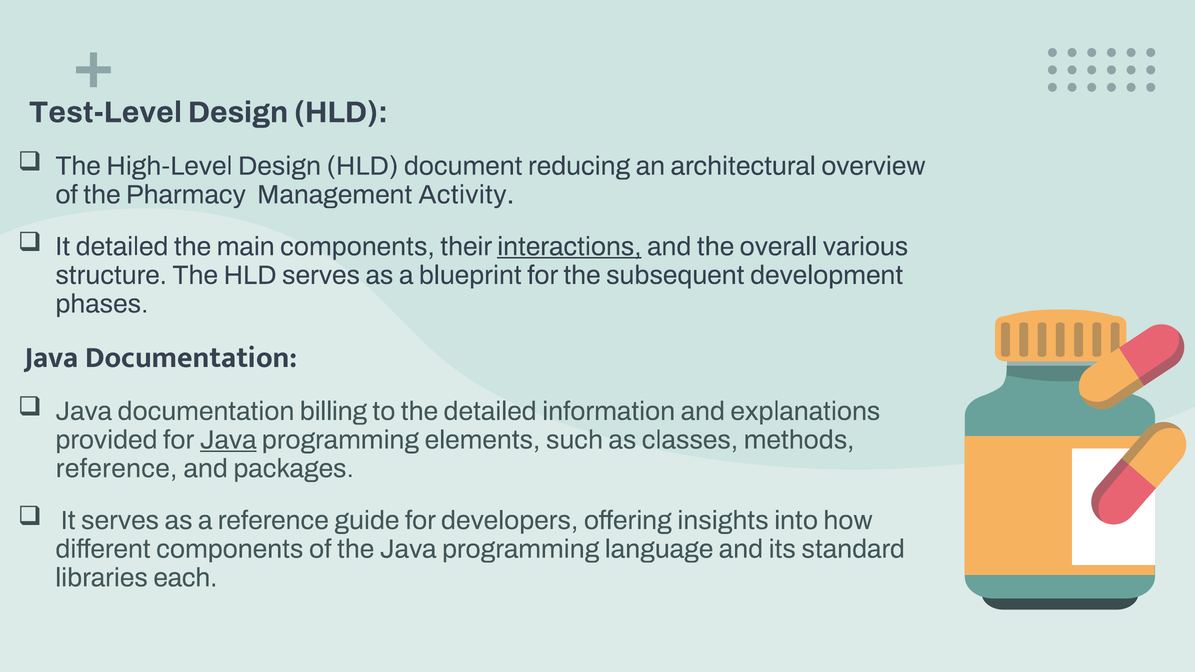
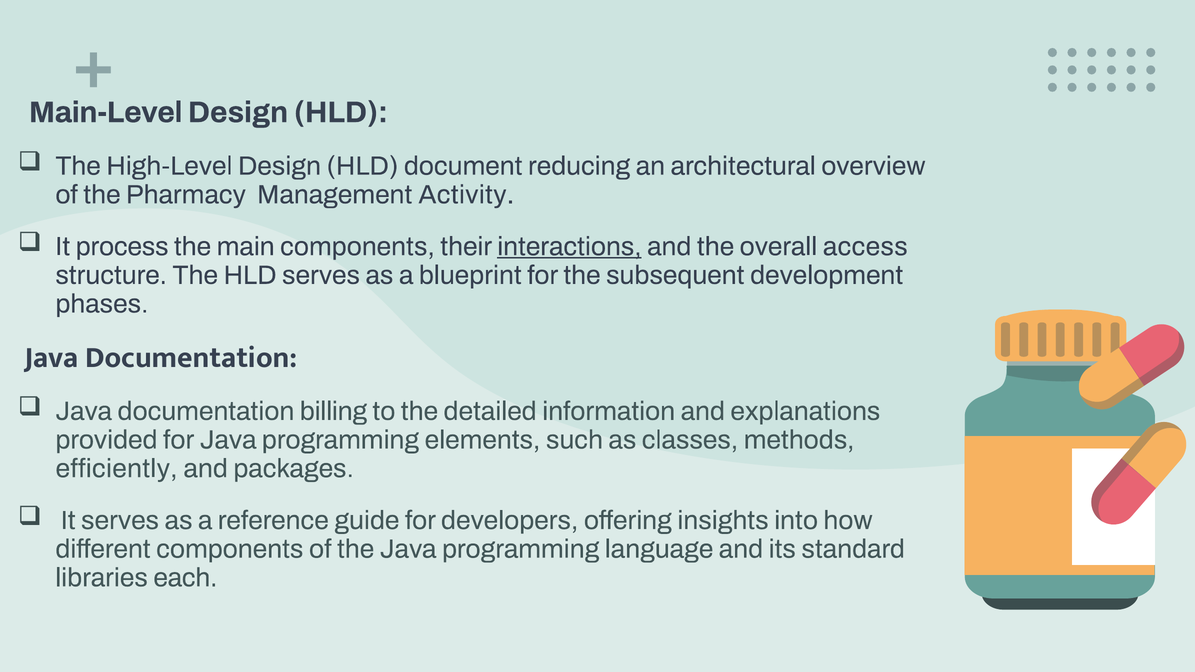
Test-Level: Test-Level -> Main-Level
It detailed: detailed -> process
various: various -> access
Java at (228, 440) underline: present -> none
reference at (117, 469): reference -> efficiently
